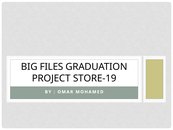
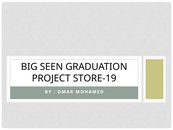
FILES: FILES -> SEEN
